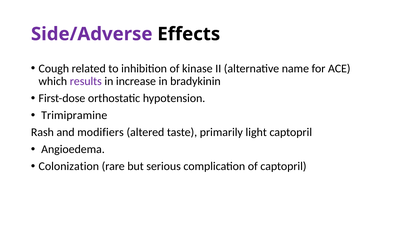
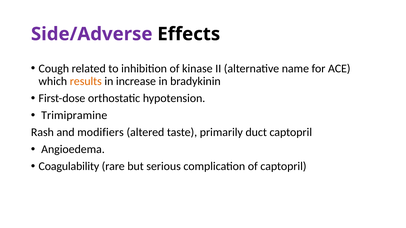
results colour: purple -> orange
light: light -> duct
Colonization: Colonization -> Coagulability
